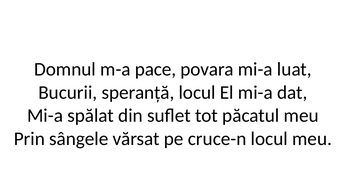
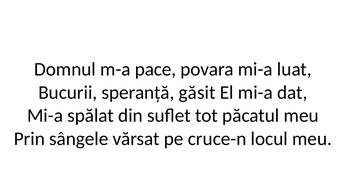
speranță locul: locul -> găsit
